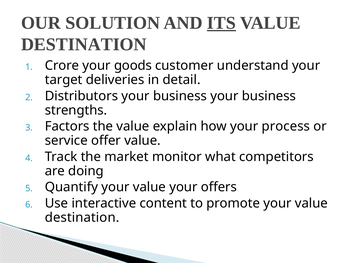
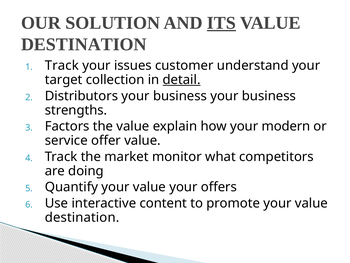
Crore at (62, 65): Crore -> Track
goods: goods -> issues
deliveries: deliveries -> collection
detail underline: none -> present
process: process -> modern
